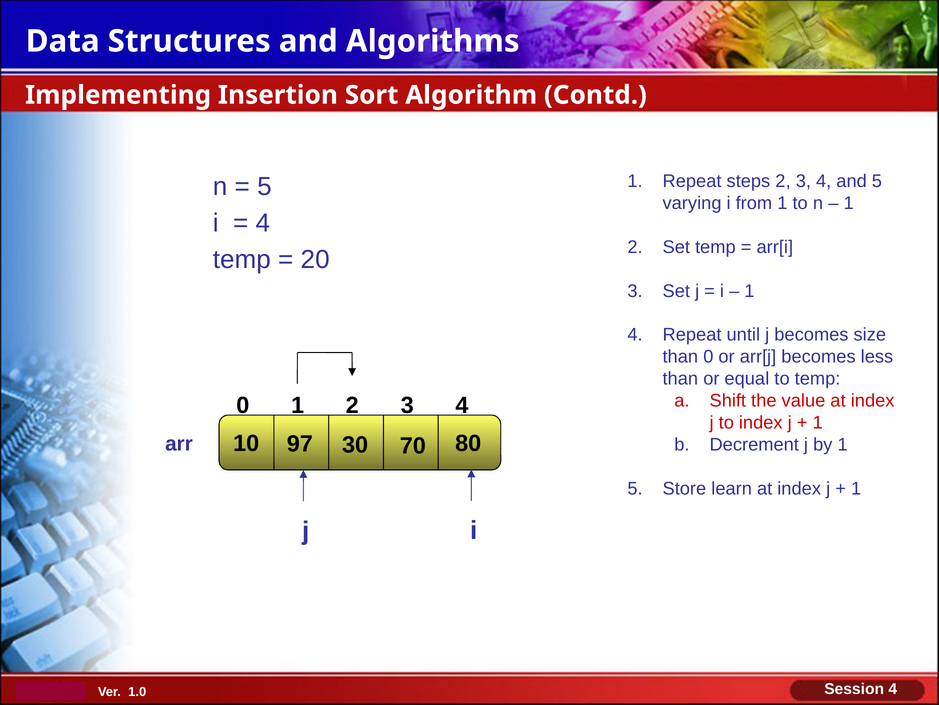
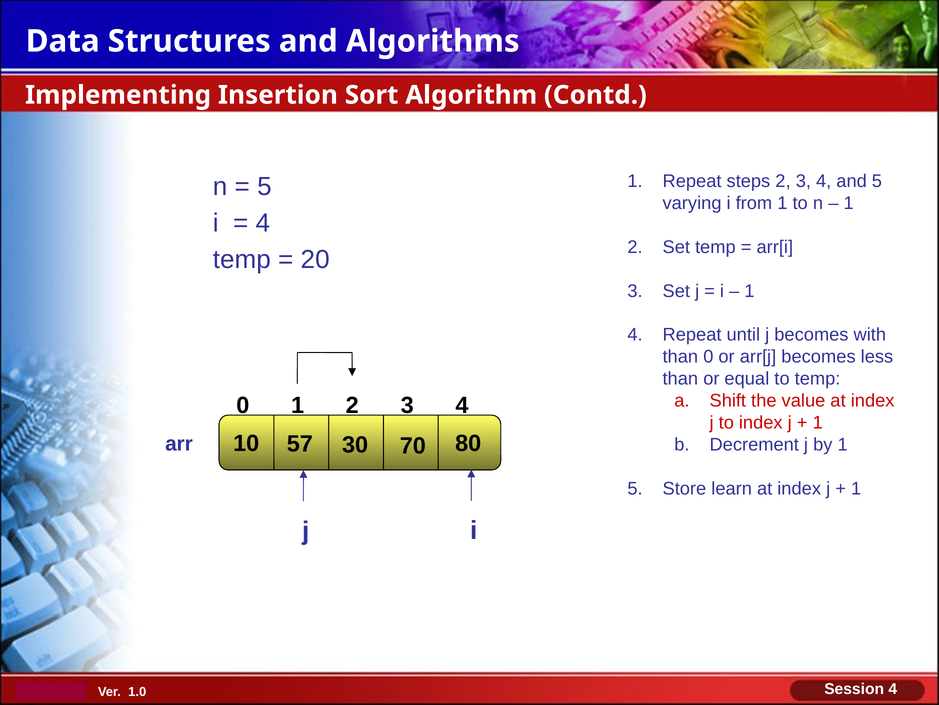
size: size -> with
97: 97 -> 57
